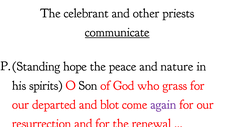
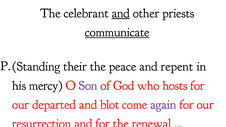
and at (121, 13) underline: none -> present
hope: hope -> their
nature: nature -> repent
spirits: spirits -> mercy
Son colour: black -> purple
grass: grass -> hosts
